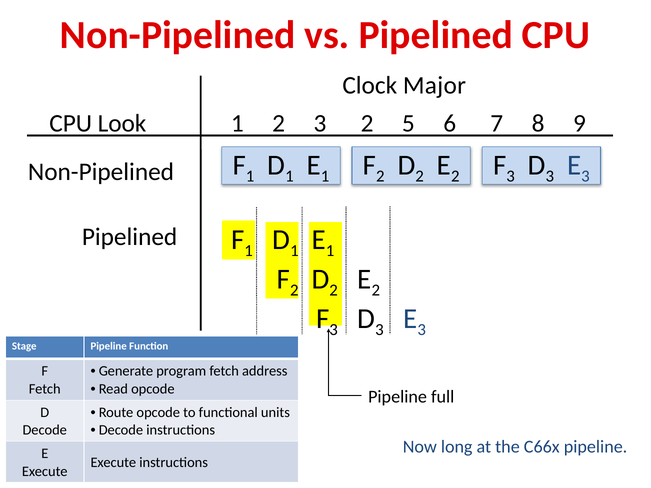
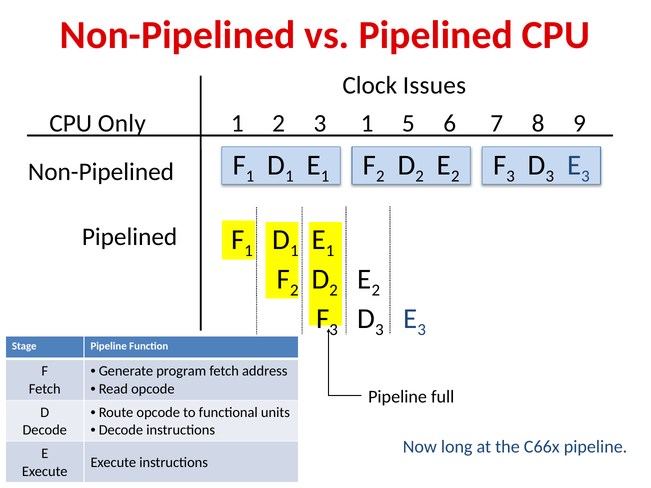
Major: Major -> Issues
Look: Look -> Only
3 2: 2 -> 1
